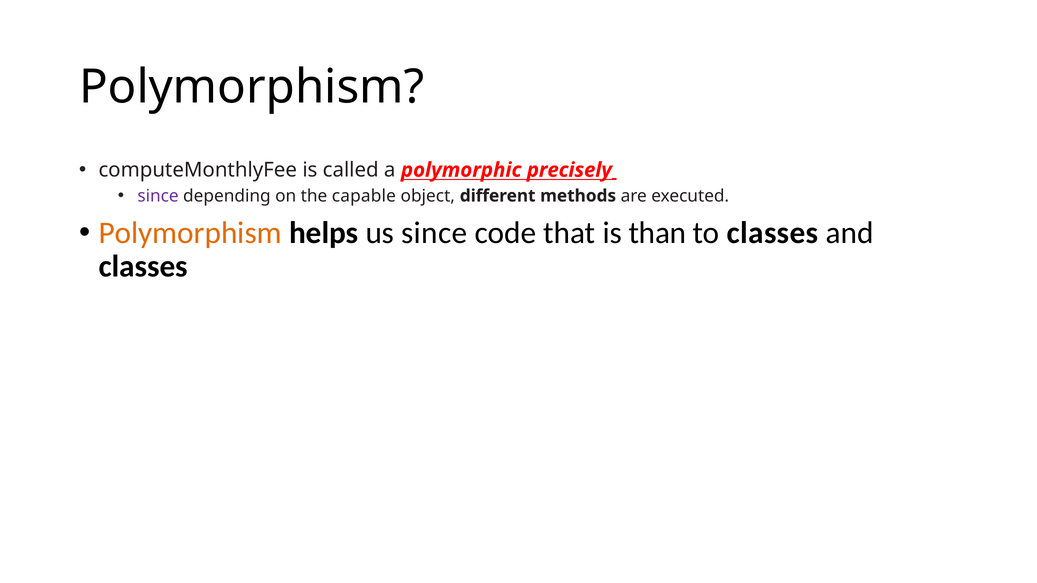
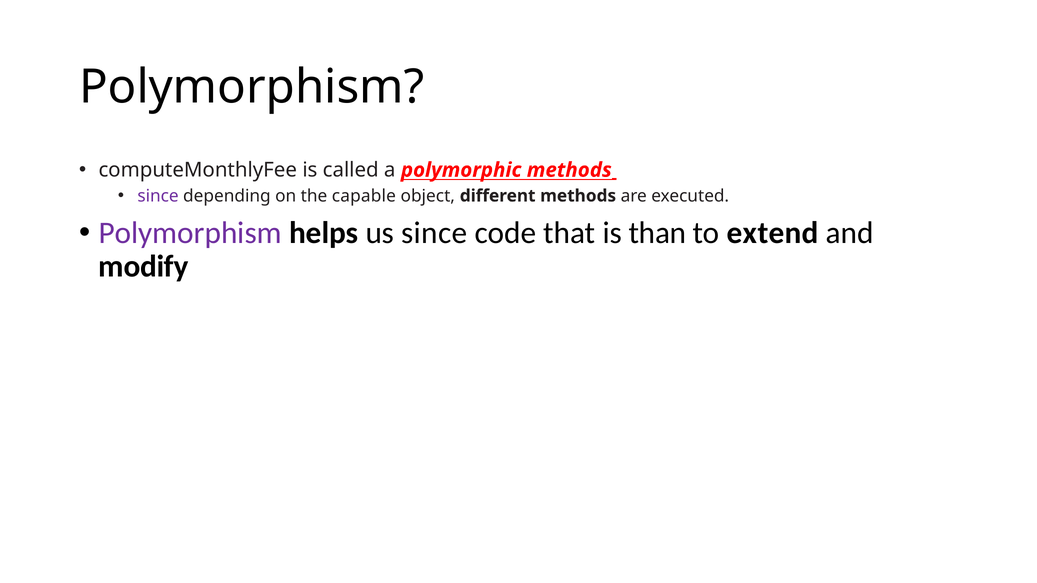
polymorphic precisely: precisely -> methods
Polymorphism at (190, 233) colour: orange -> purple
to classes: classes -> extend
classes at (143, 267): classes -> modify
